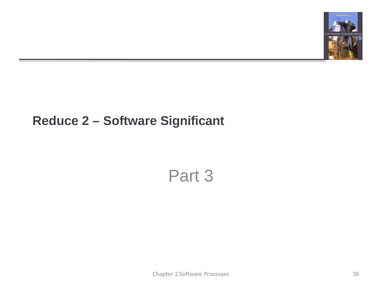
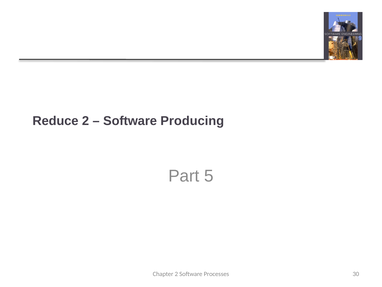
Significant: Significant -> Producing
3: 3 -> 5
